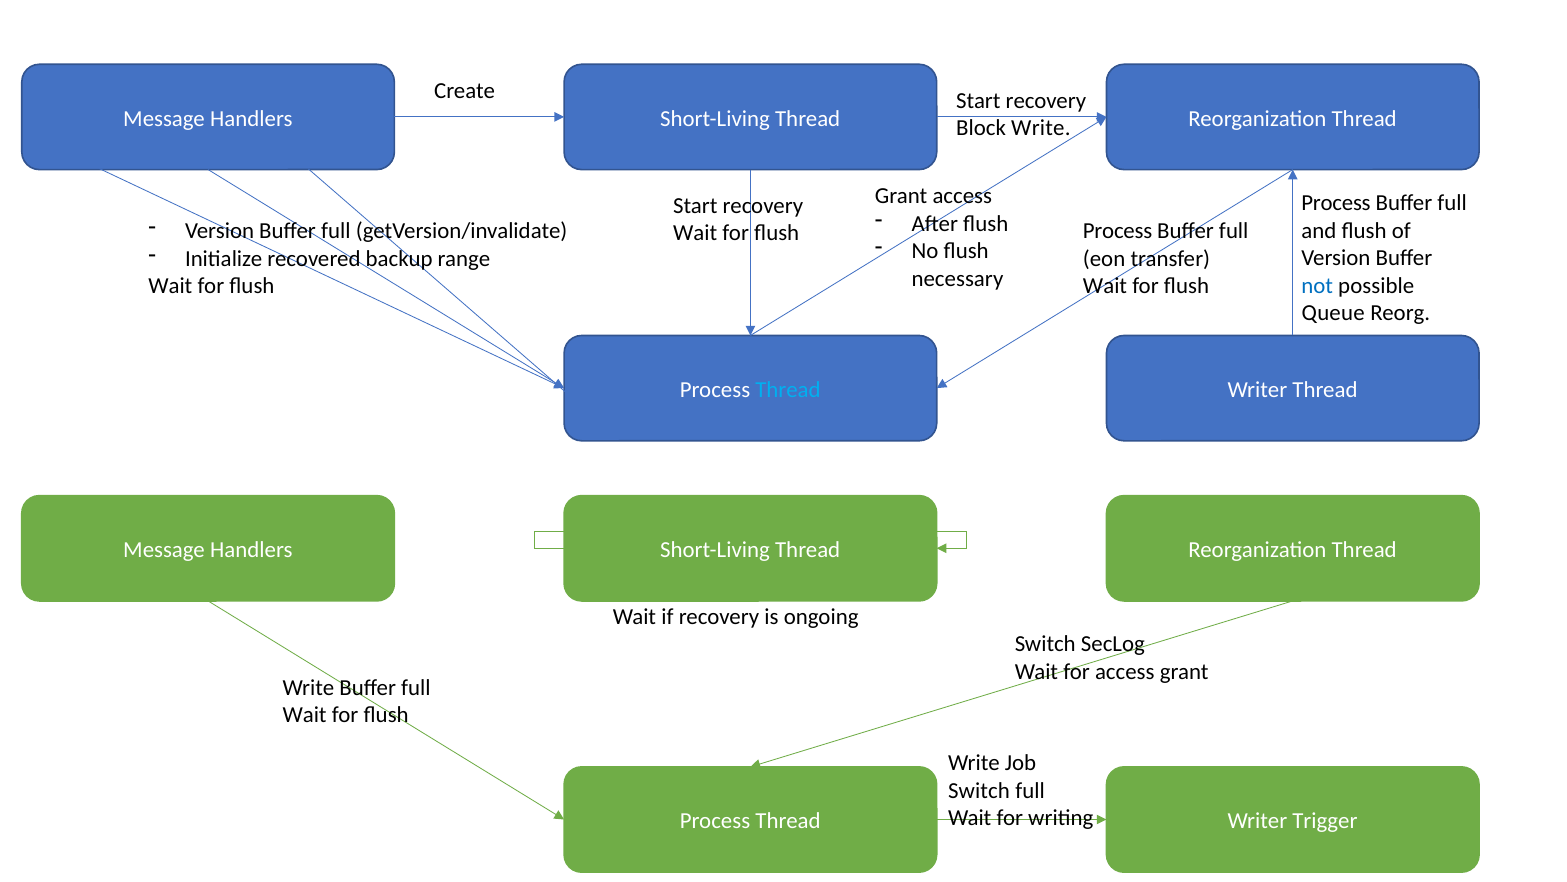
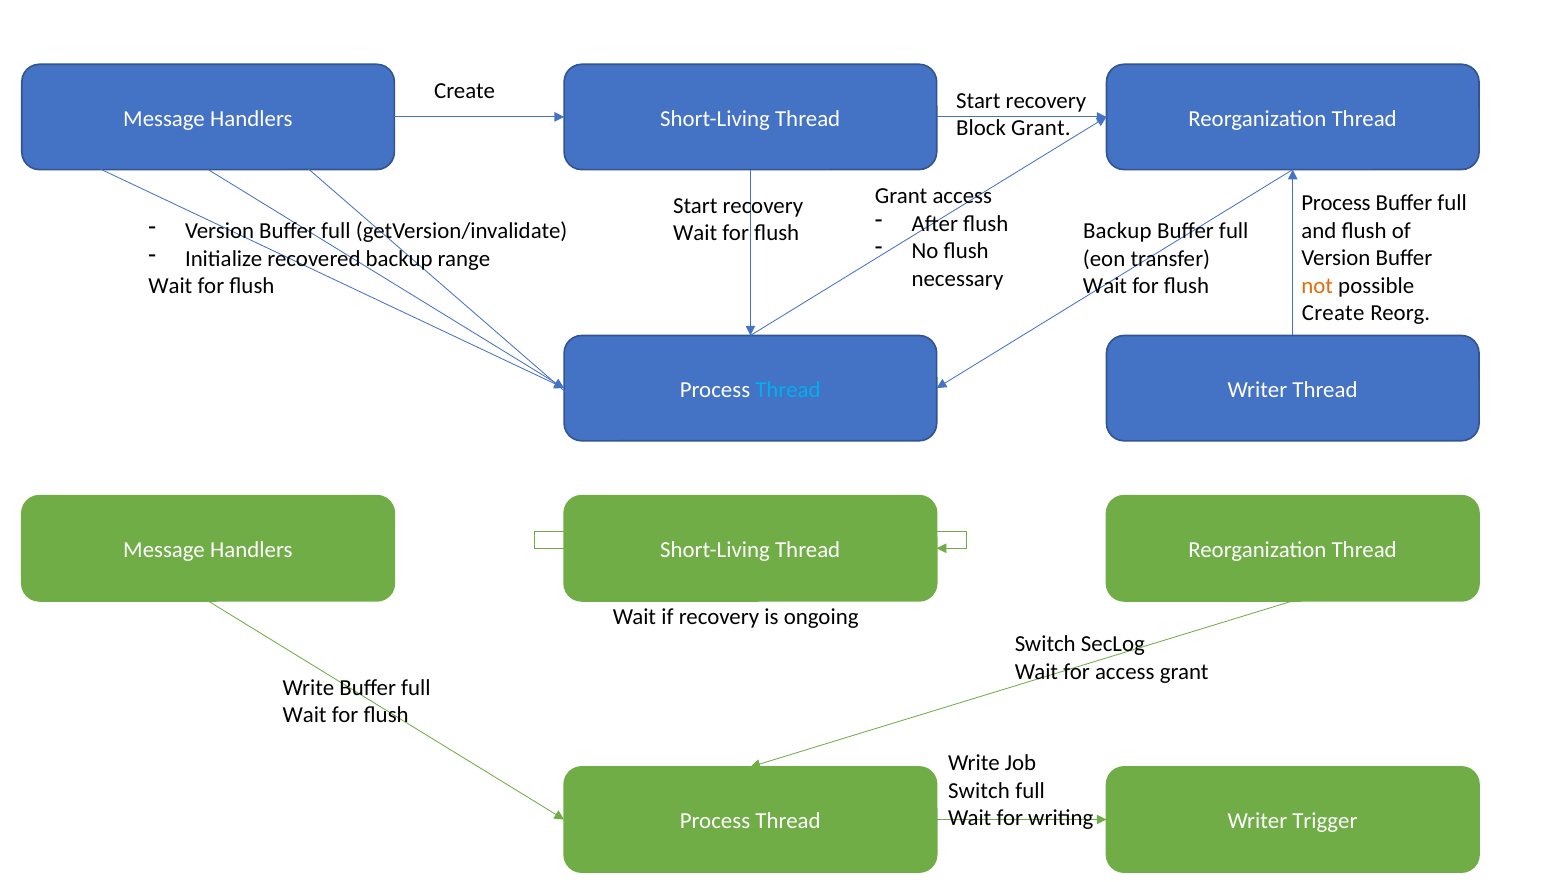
Block Write: Write -> Grant
Process at (1118, 231): Process -> Backup
not colour: blue -> orange
Queue at (1333, 313): Queue -> Create
